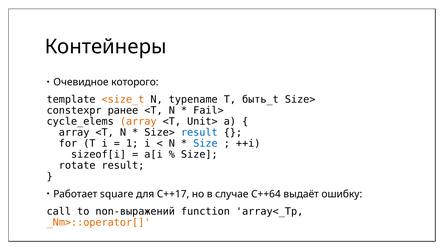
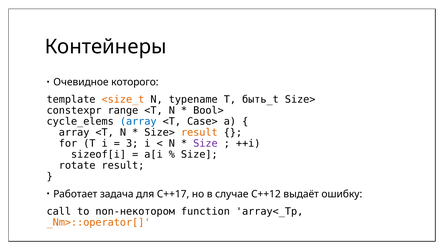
ранее: ранее -> range
Fail>: Fail> -> Bool>
array at (138, 121) colour: orange -> blue
Unit>: Unit> -> Case>
result at (199, 132) colour: blue -> orange
1: 1 -> 3
Size at (205, 143) colour: blue -> purple
square: square -> задача
C++64: C++64 -> C++12
non-выражений: non-выражений -> non-некотором
